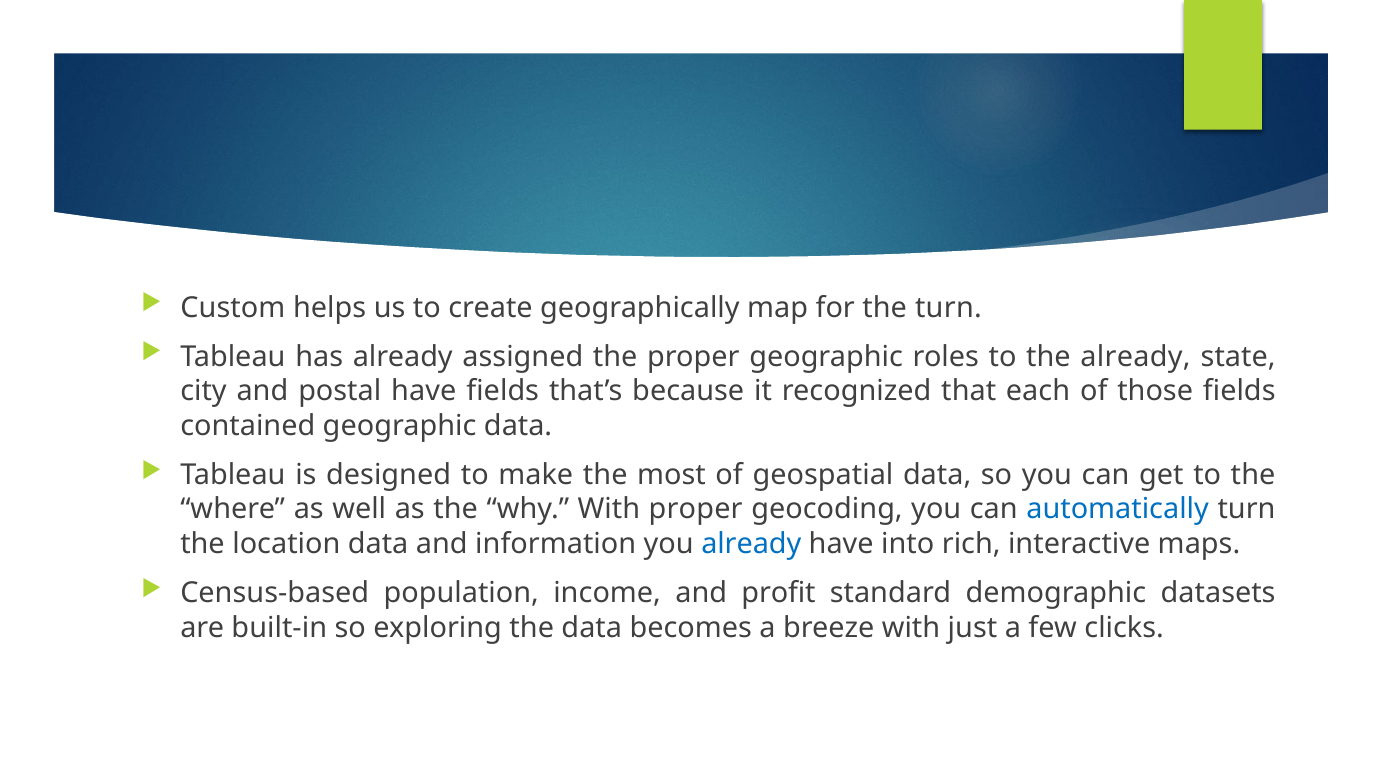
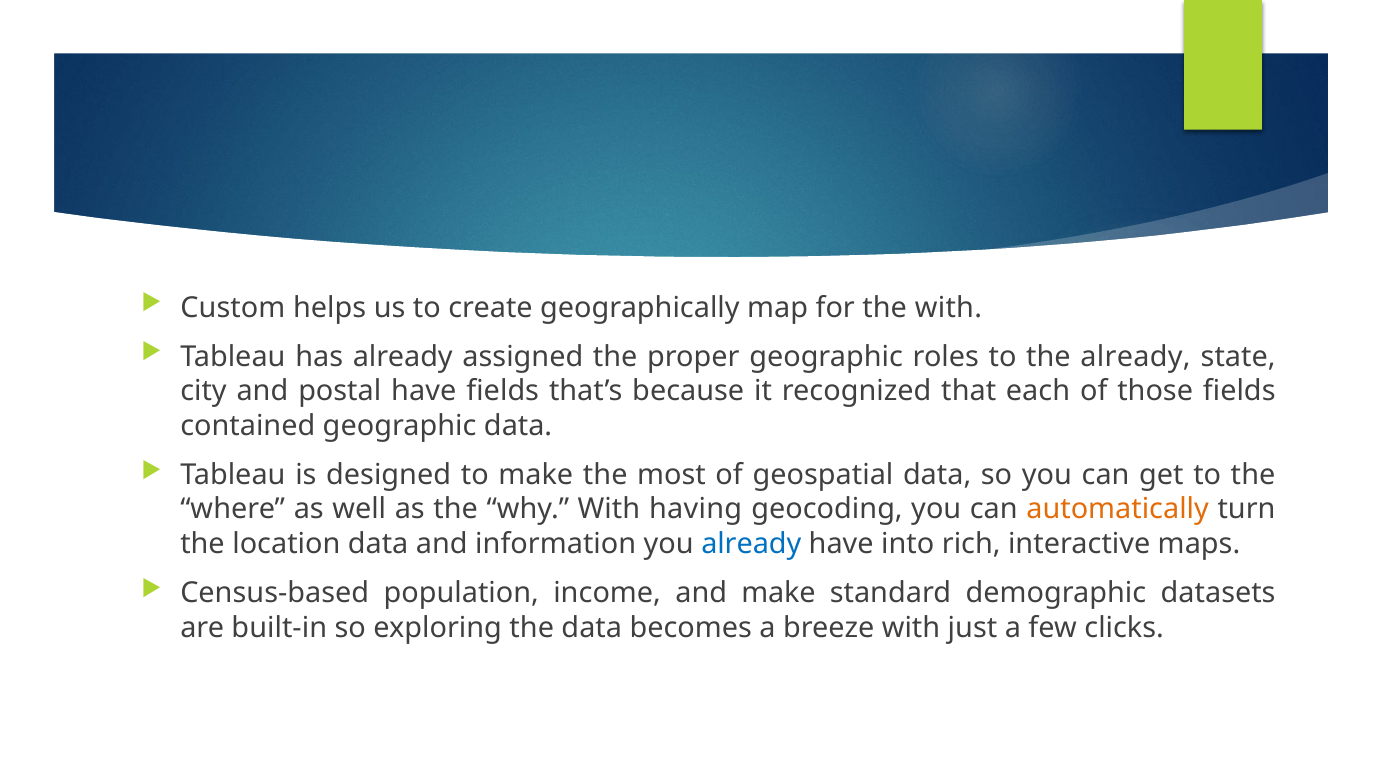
the turn: turn -> with
With proper: proper -> having
automatically colour: blue -> orange
and profit: profit -> make
